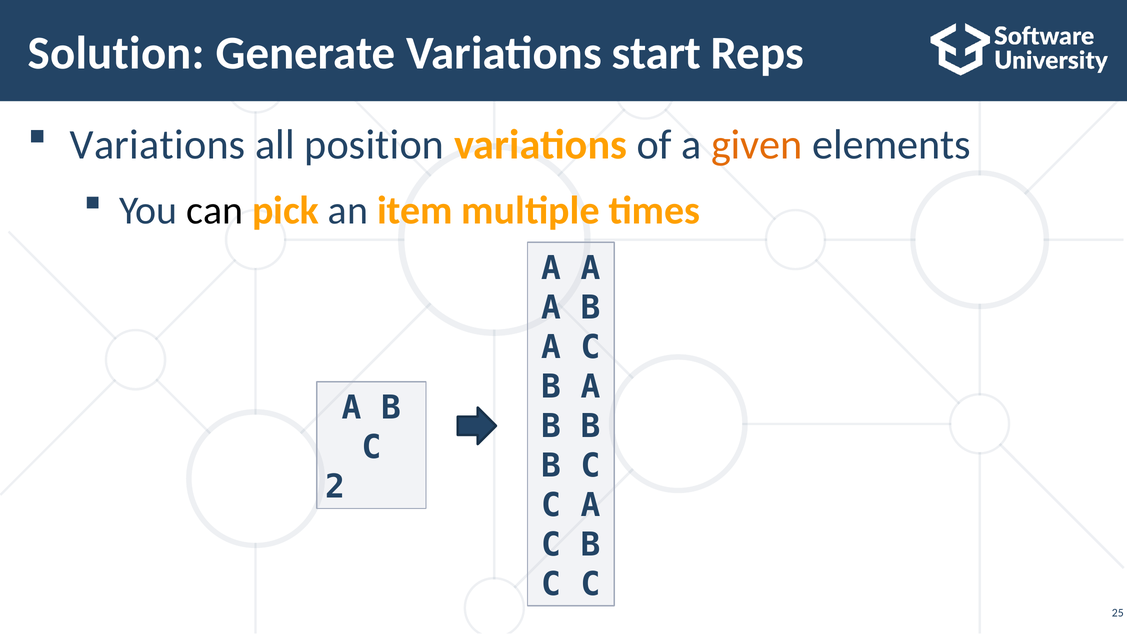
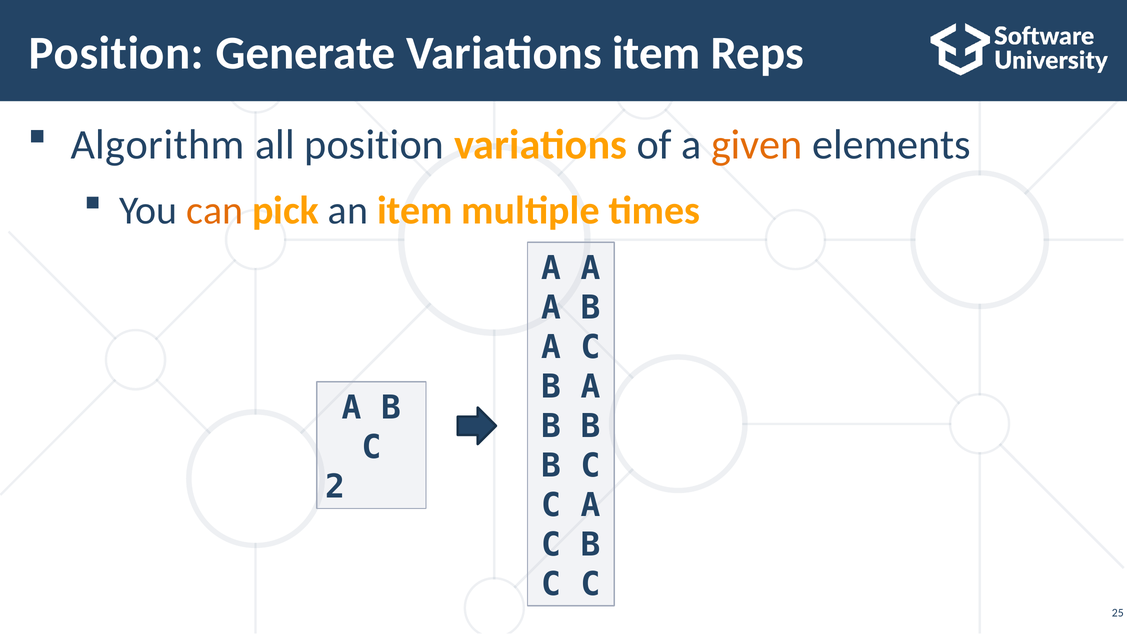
Solution at (116, 53): Solution -> Position
Variations start: start -> item
Variations at (158, 145): Variations -> Algorithm
can colour: black -> orange
